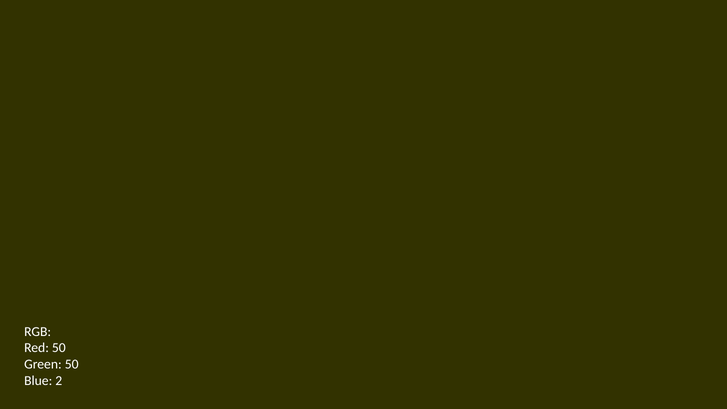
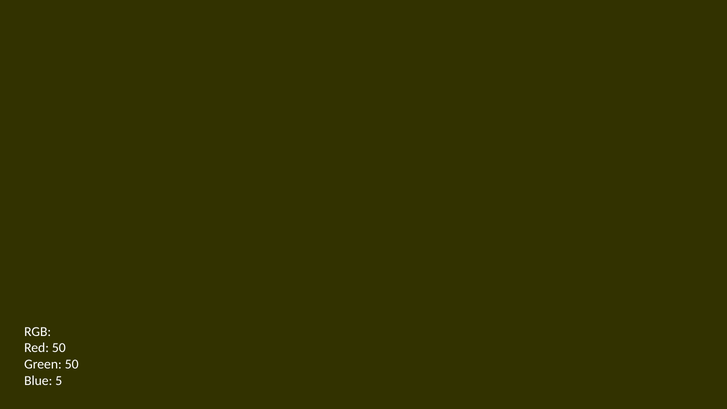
2: 2 -> 5
